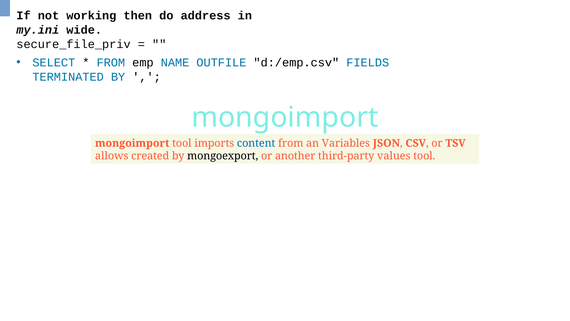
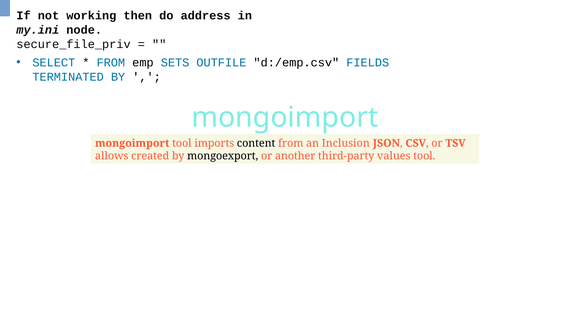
wide: wide -> node
NAME: NAME -> SETS
content colour: blue -> black
Variables: Variables -> Inclusion
